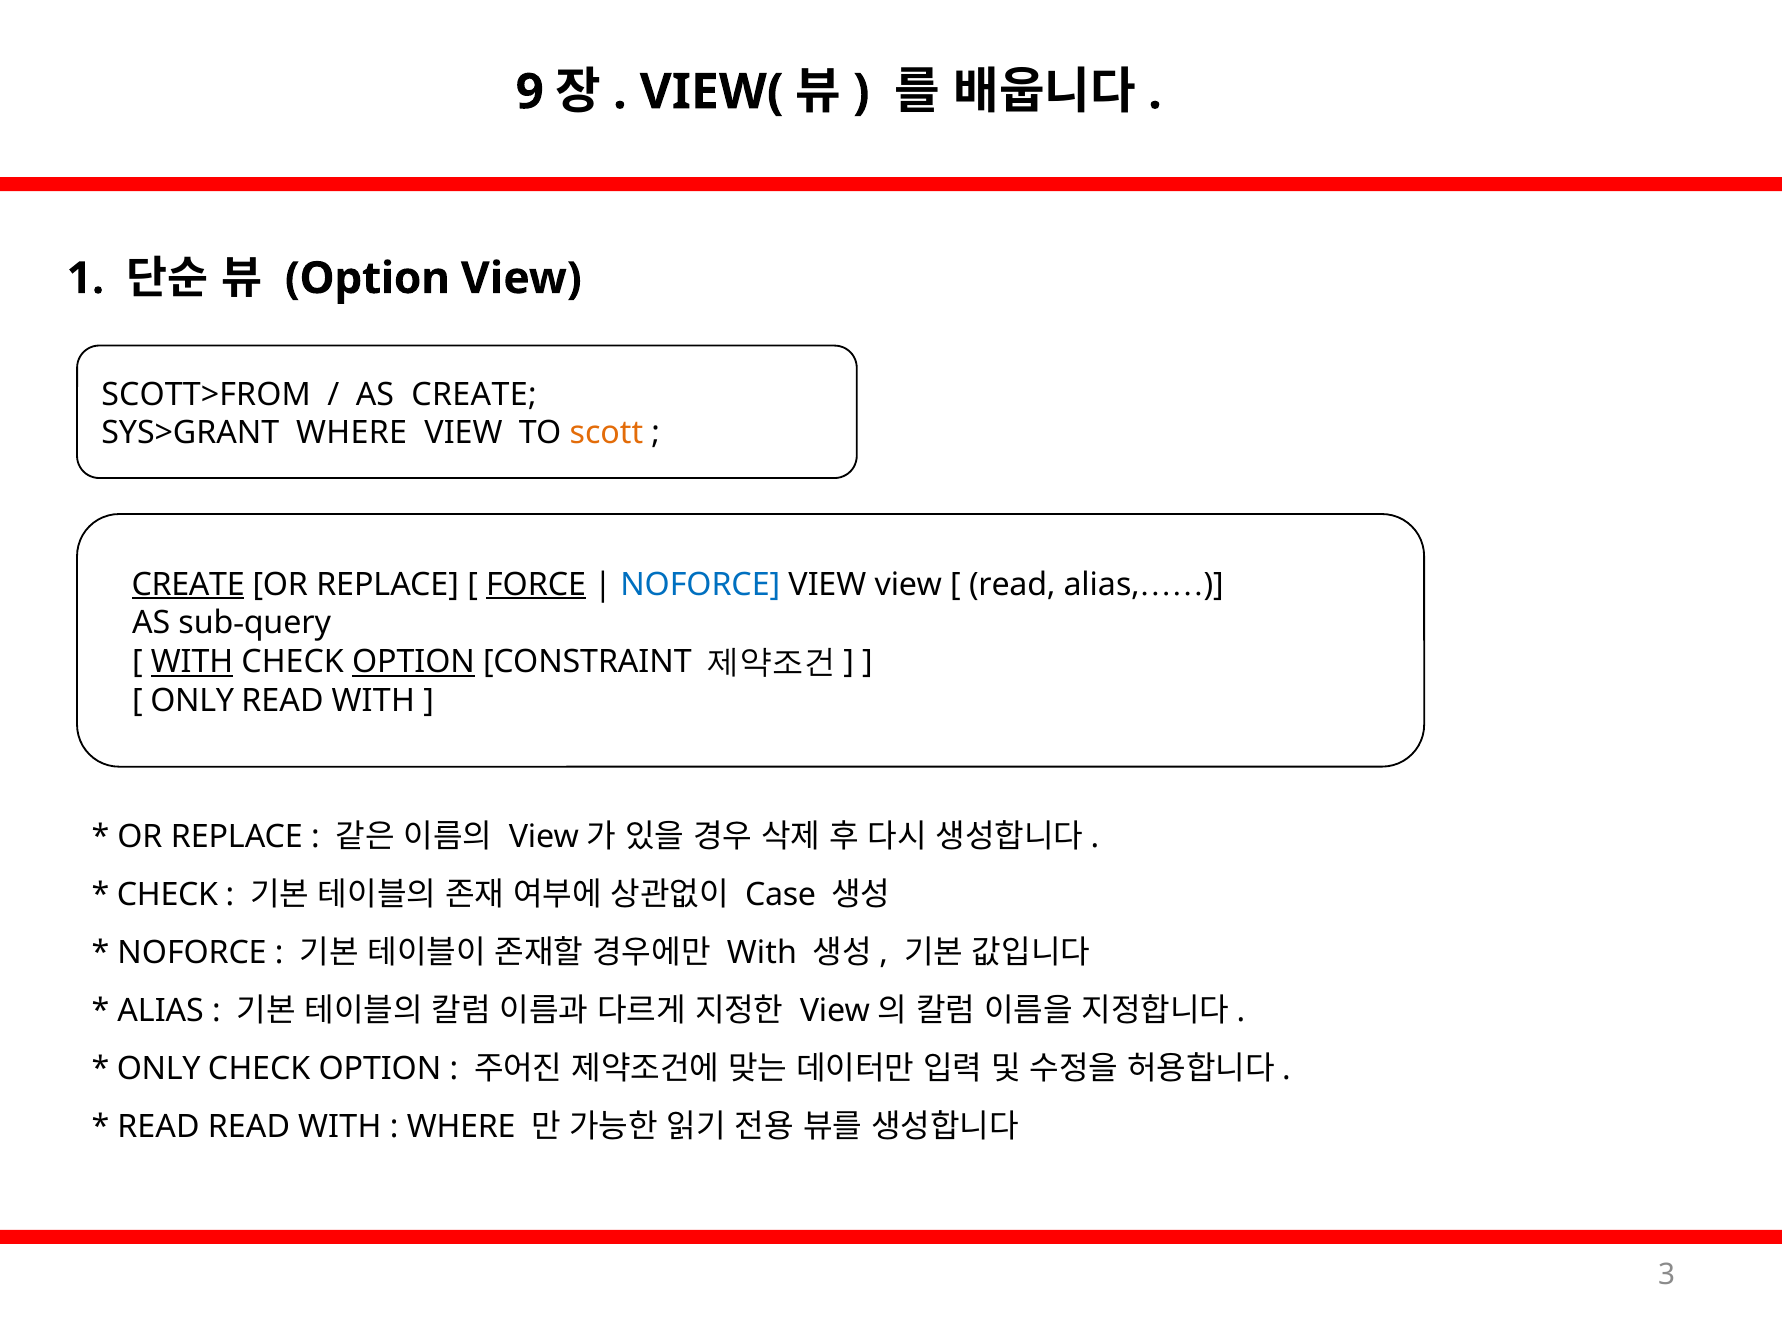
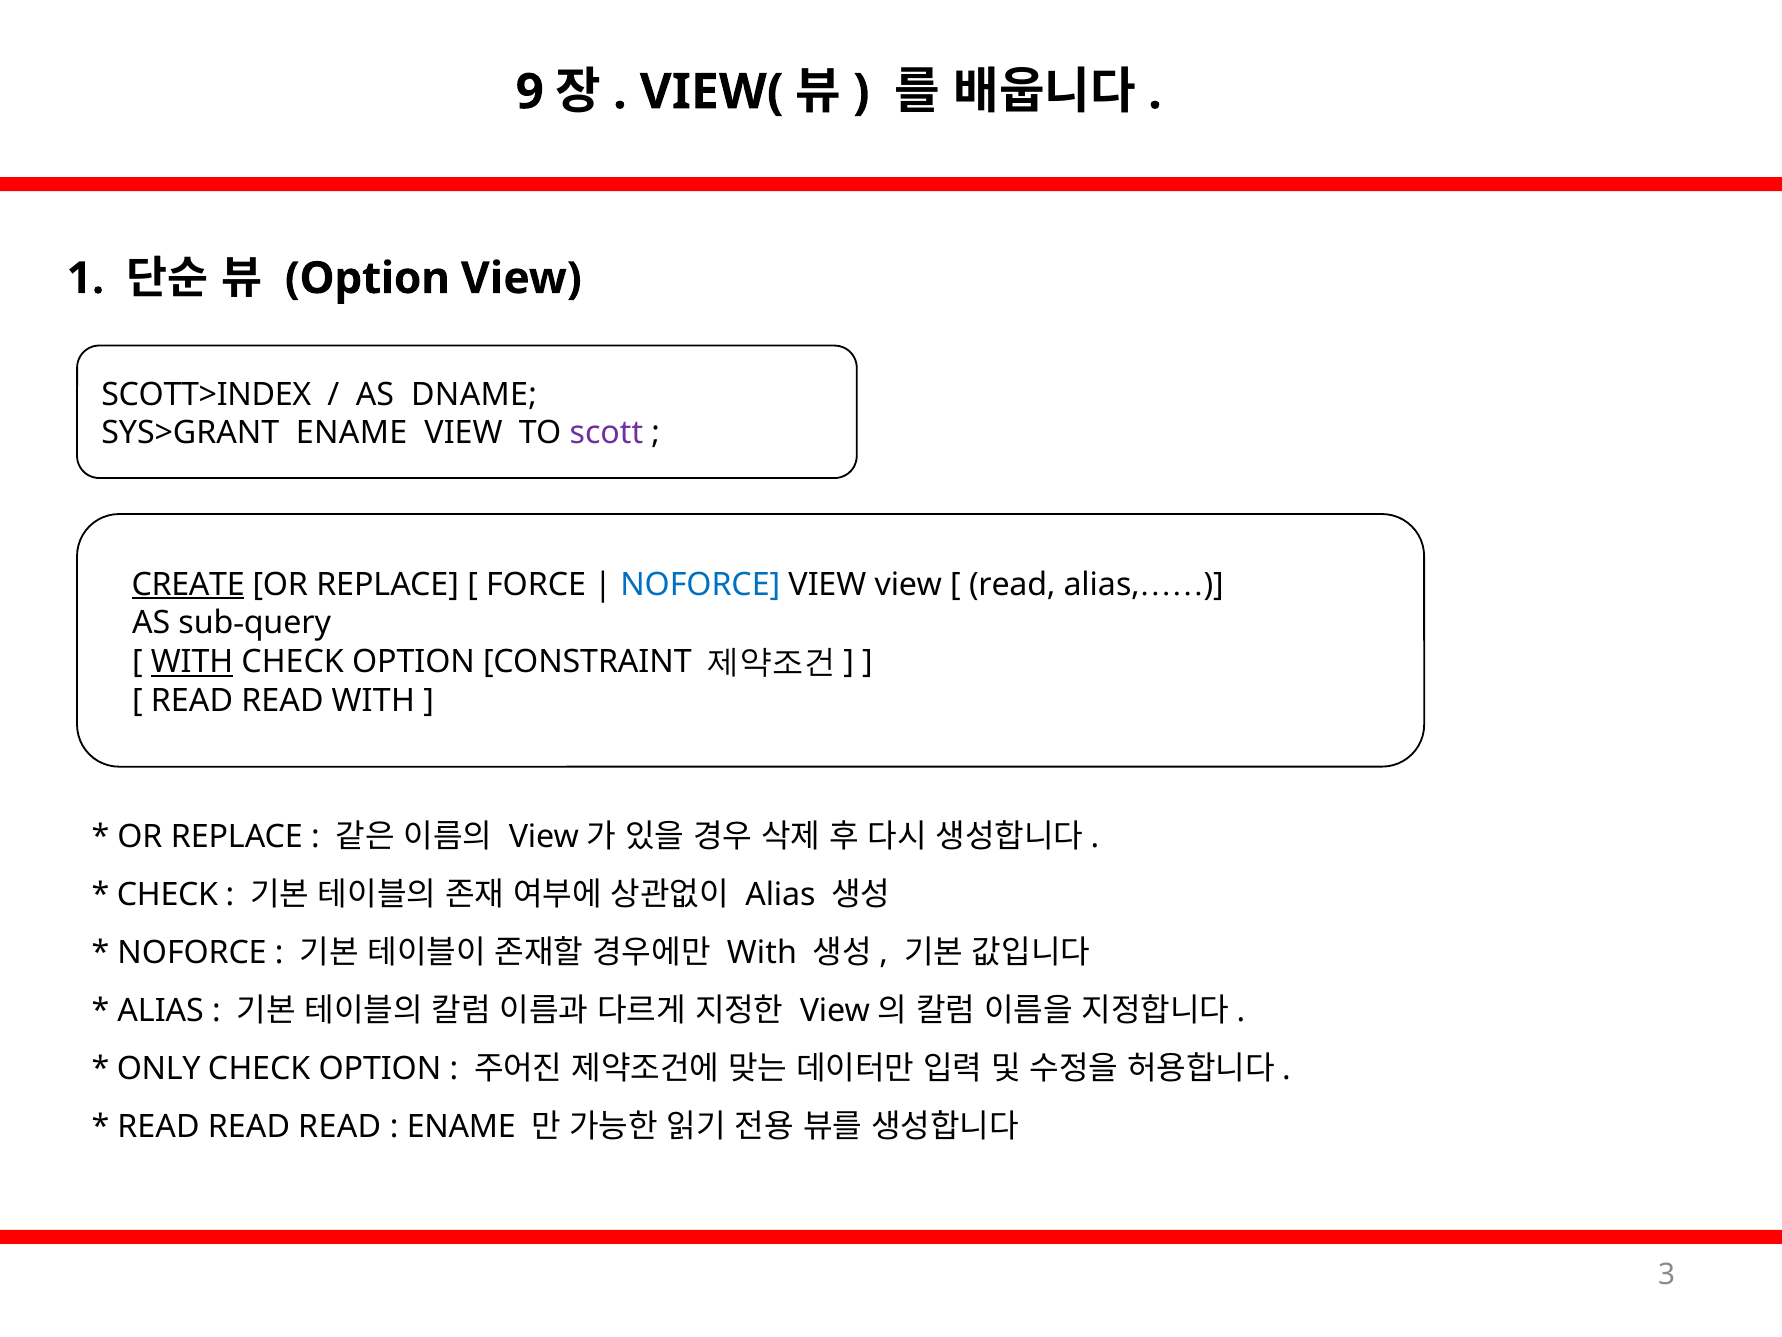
SCOTT>FROM: SCOTT>FROM -> SCOTT>INDEX
AS CREATE: CREATE -> DNAME
SYS>GRANT WHERE: WHERE -> ENAME
scott colour: orange -> purple
FORCE underline: present -> none
OPTION at (413, 662) underline: present -> none
ONLY at (192, 700): ONLY -> READ
Case at (781, 895): Case -> Alias
WITH at (340, 1127): WITH -> READ
WHERE at (461, 1127): WHERE -> ENAME
